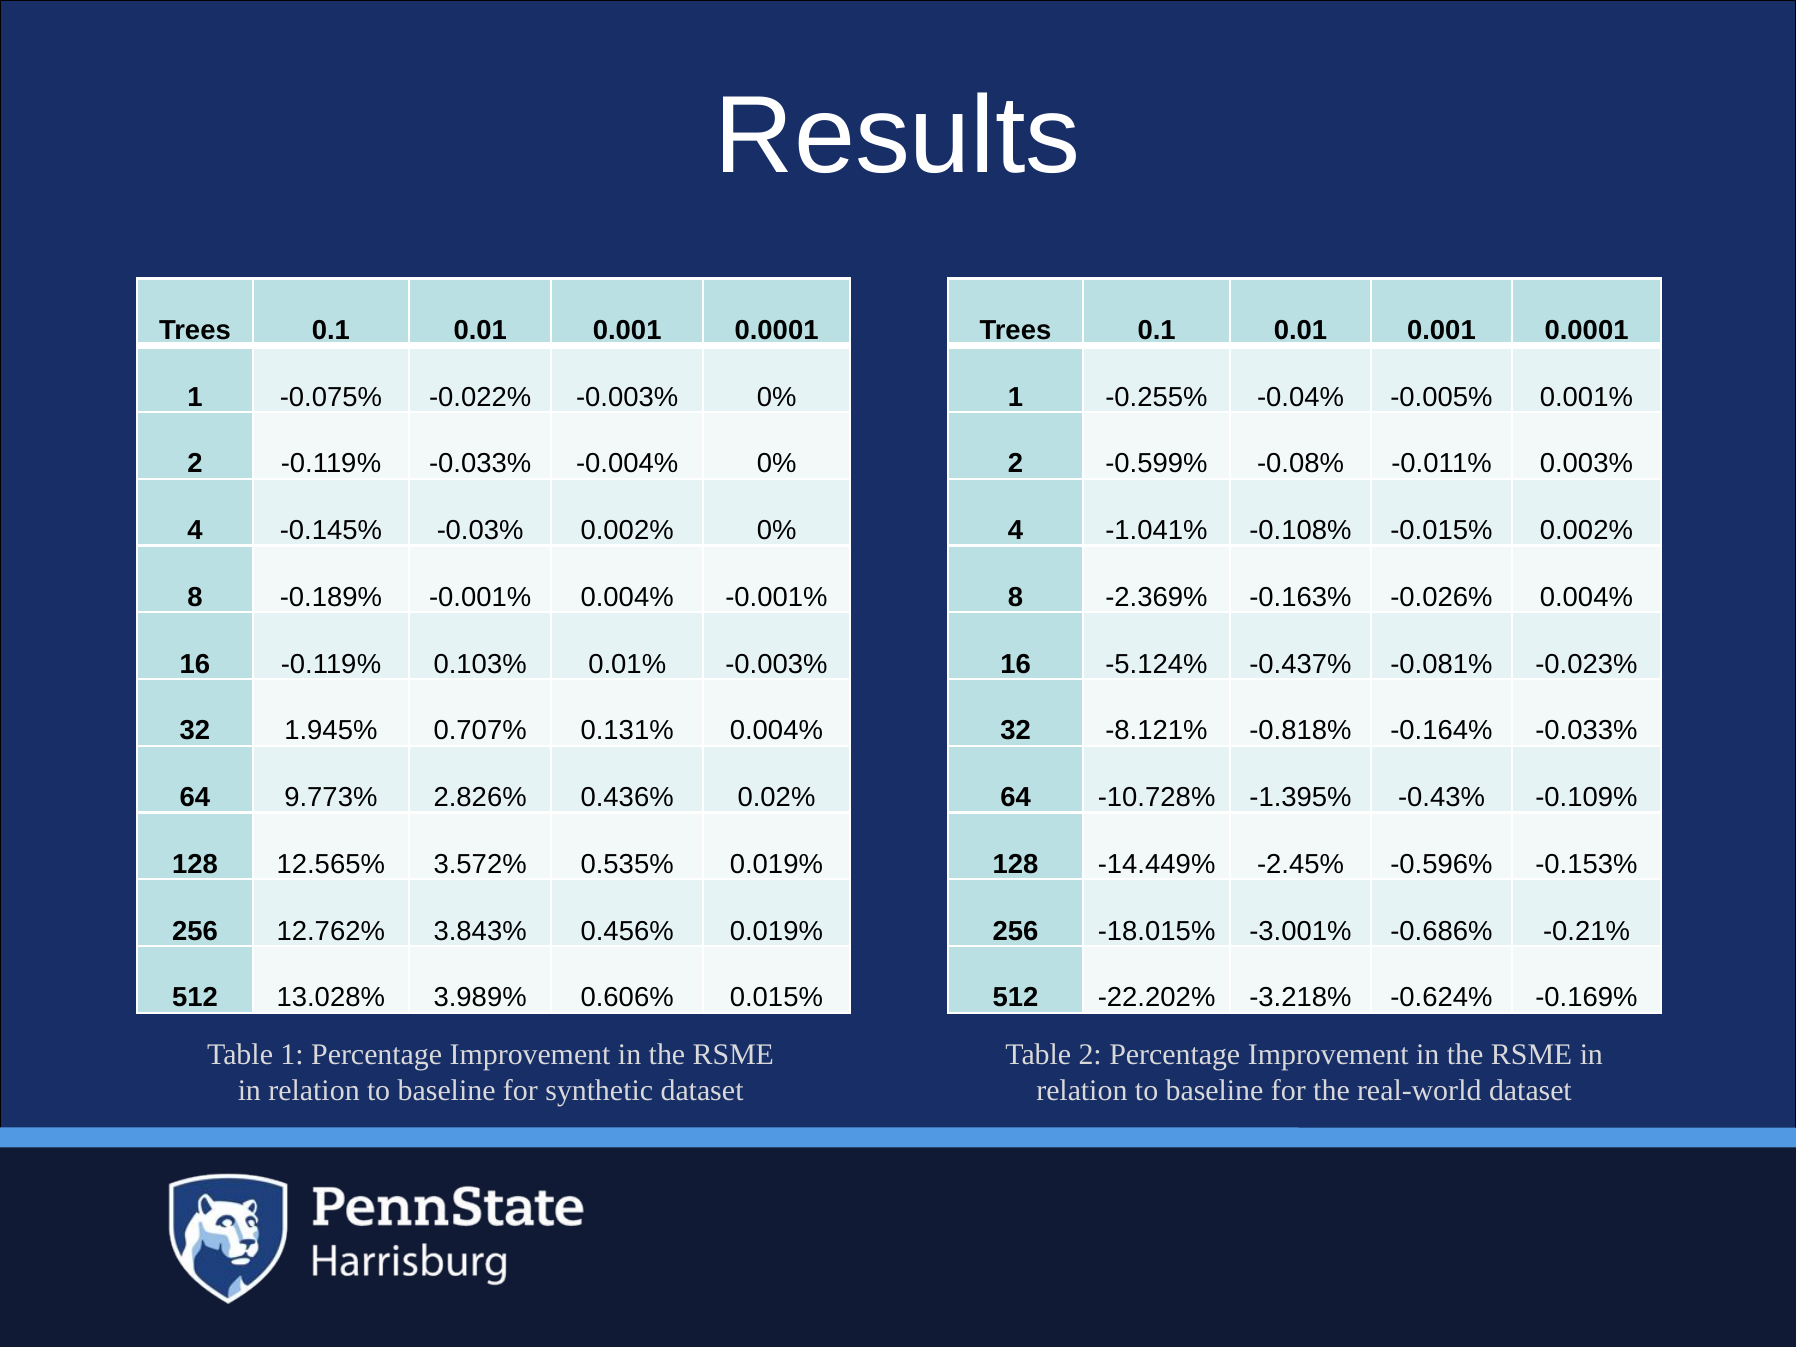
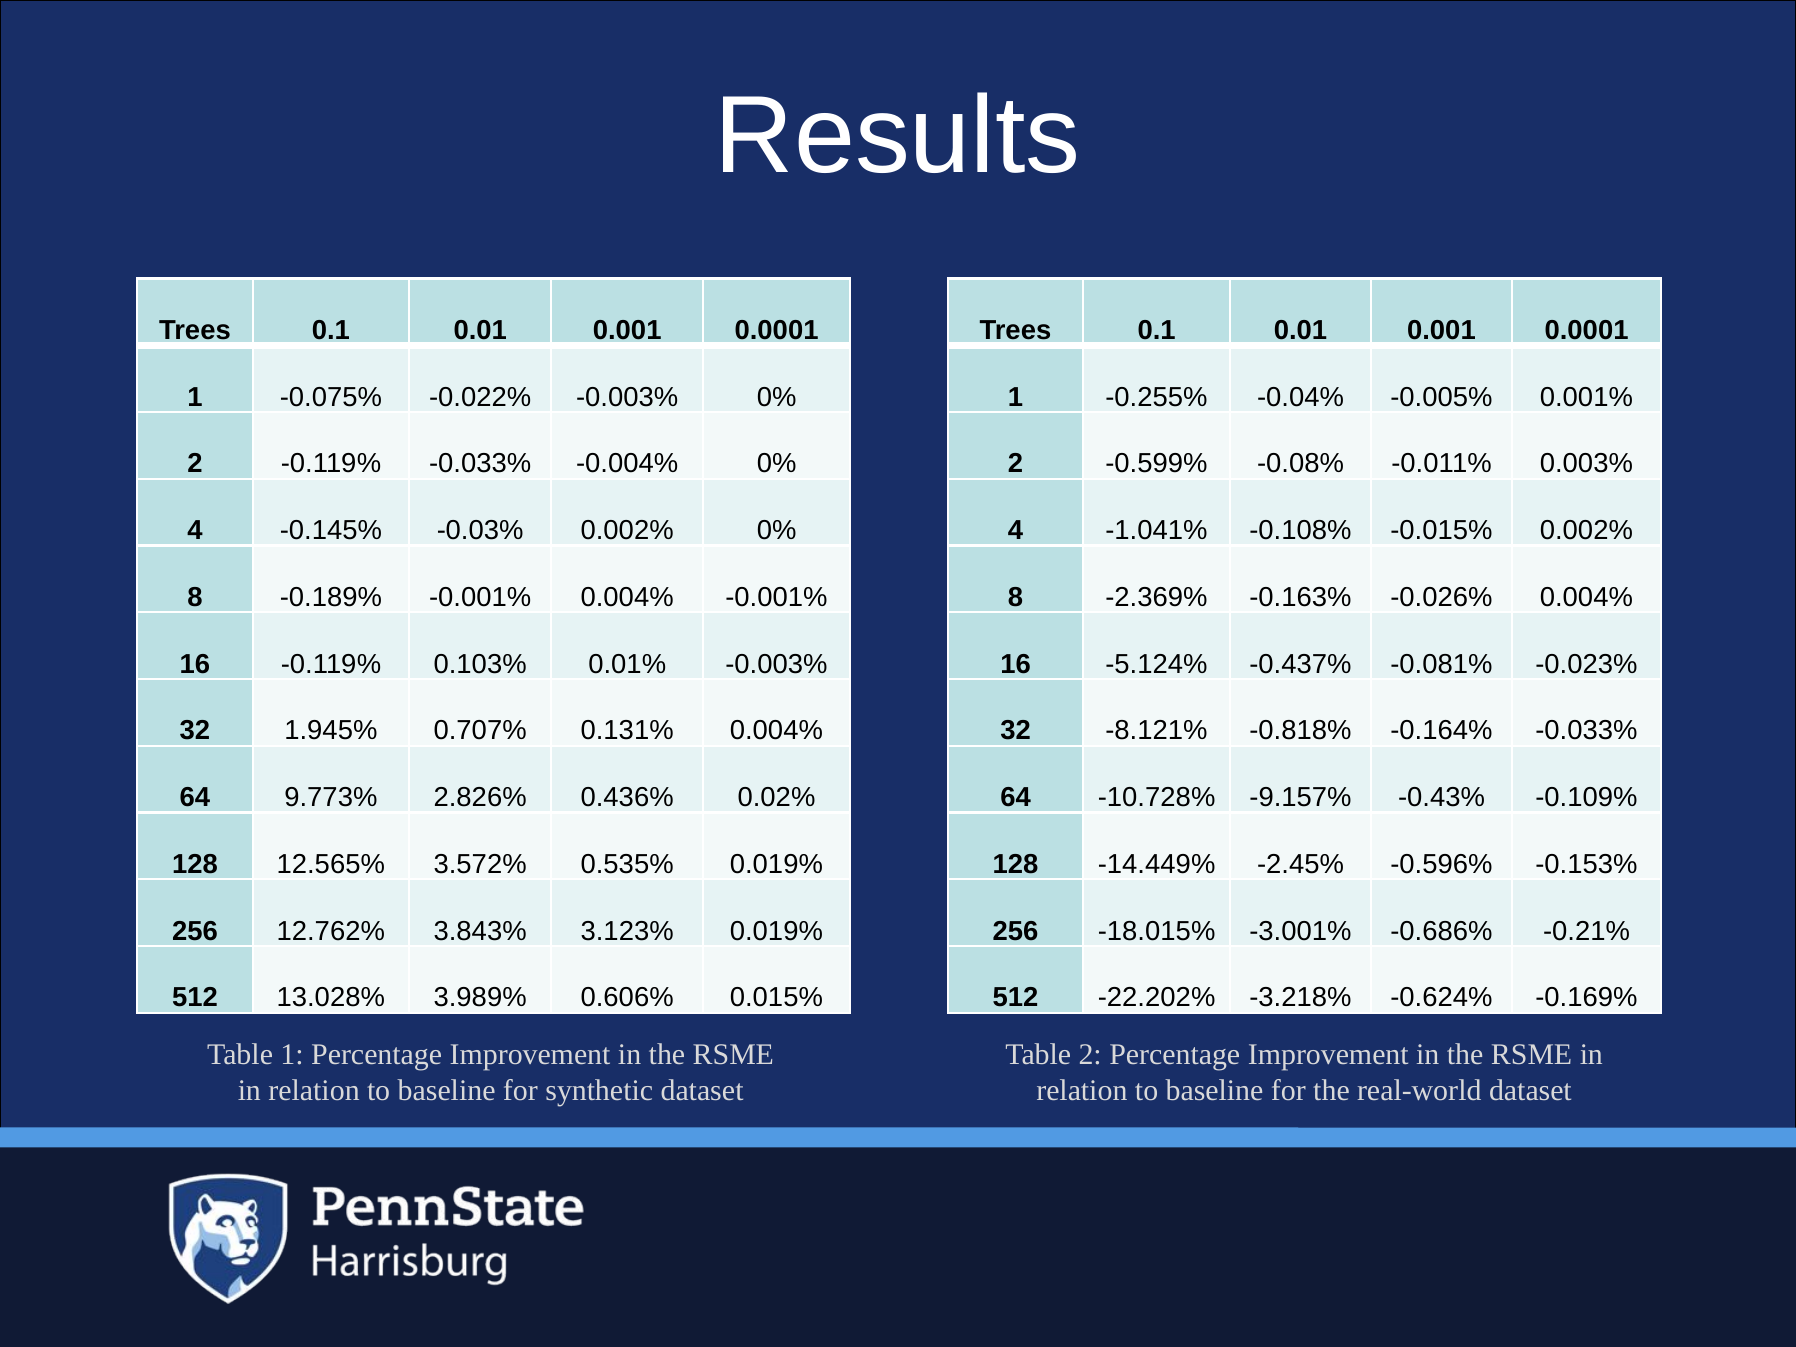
-1.395%: -1.395% -> -9.157%
0.456%: 0.456% -> 3.123%
